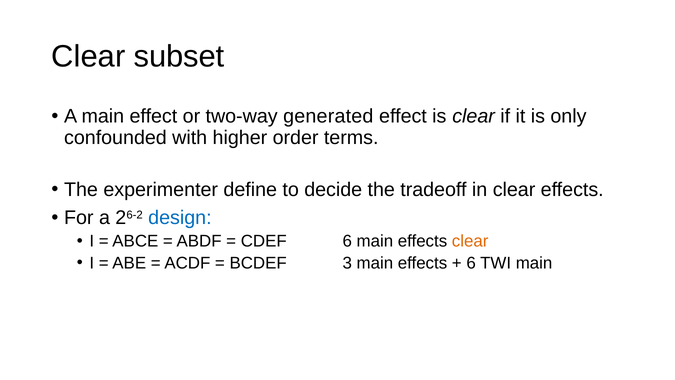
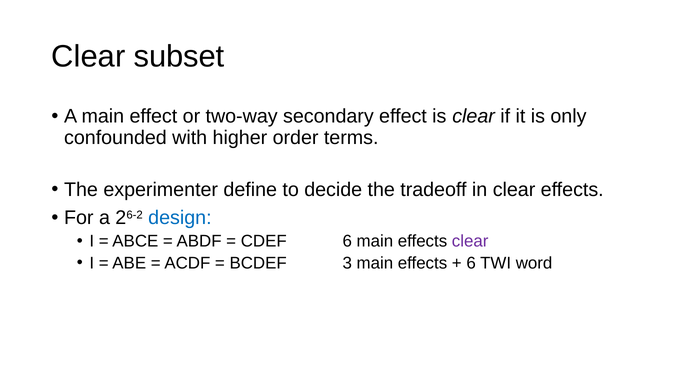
generated: generated -> secondary
clear at (470, 241) colour: orange -> purple
TWI main: main -> word
